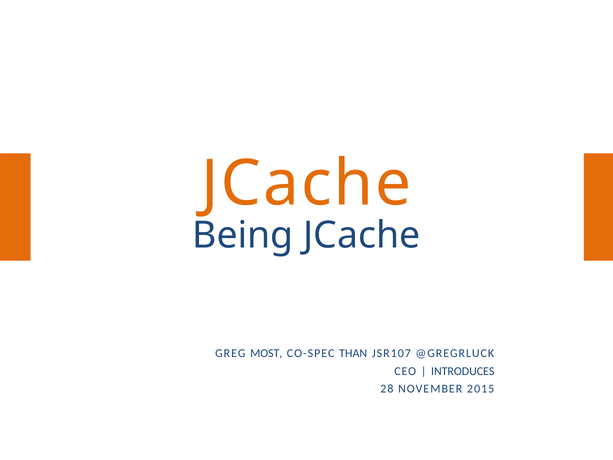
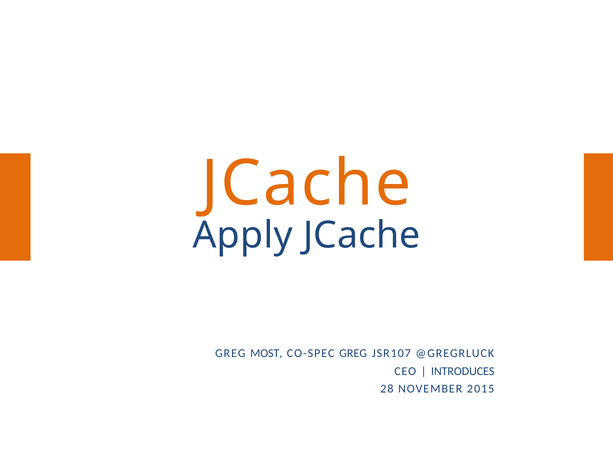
Being: Being -> Apply
CO-SPEC THAN: THAN -> GREG
